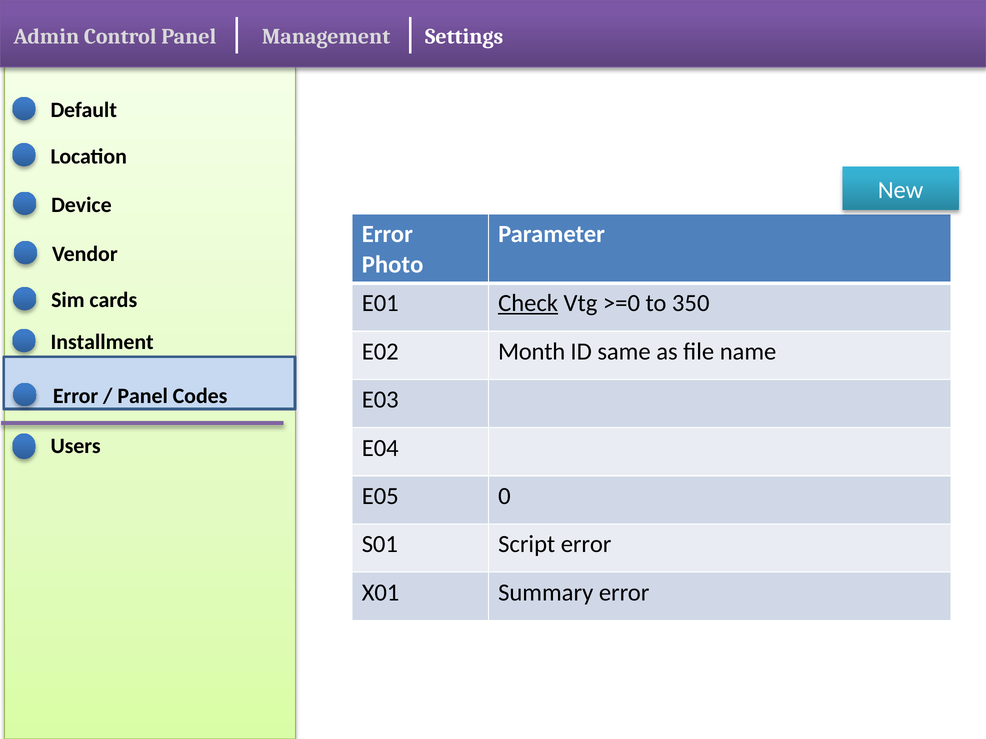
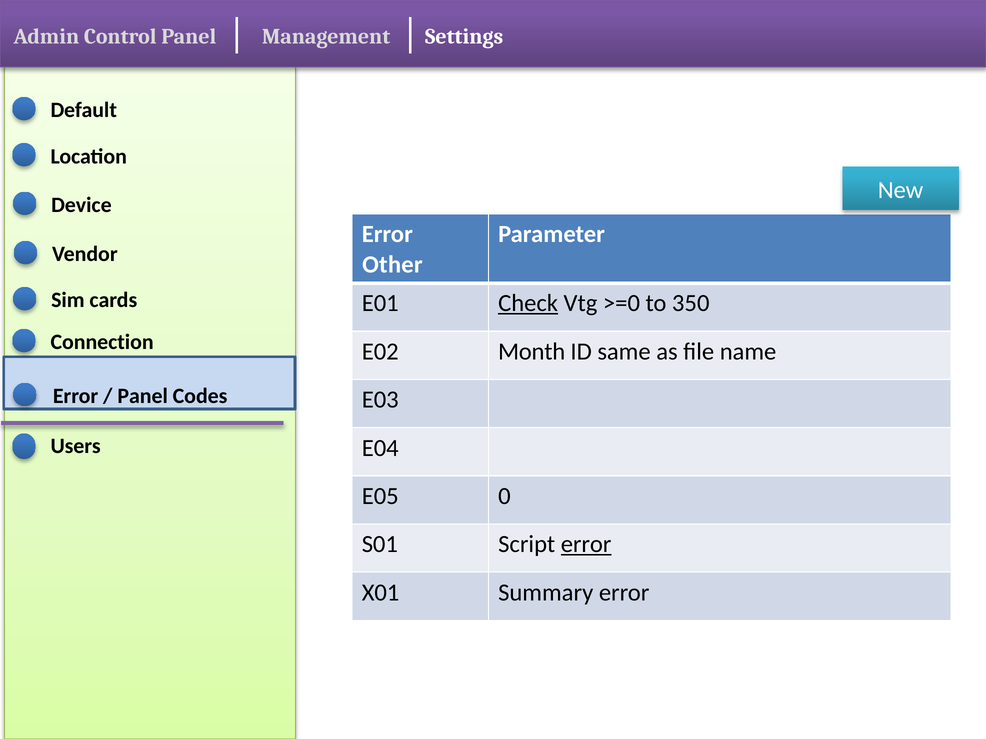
Photo: Photo -> Other
Installment: Installment -> Connection
error at (586, 545) underline: none -> present
